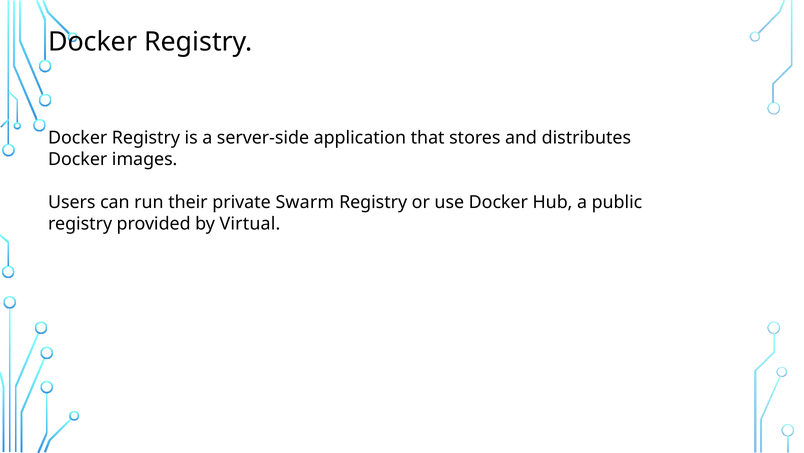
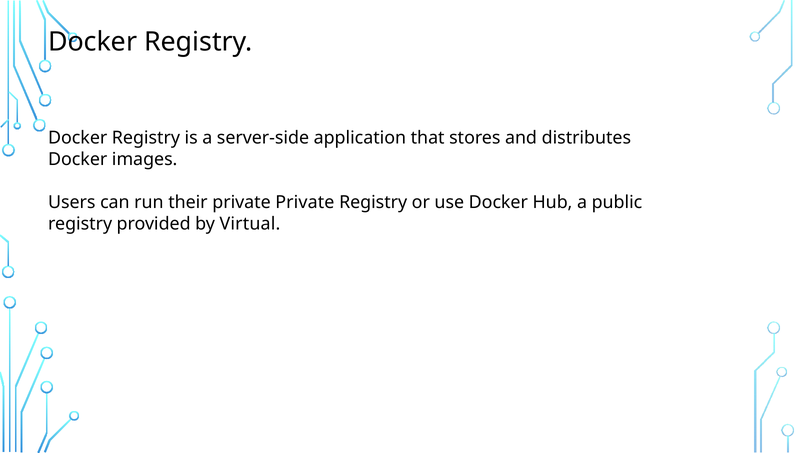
private Swarm: Swarm -> Private
